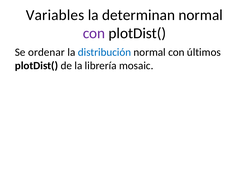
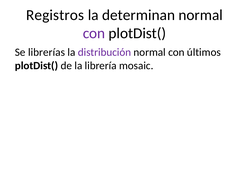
Variables: Variables -> Registros
ordenar: ordenar -> librerías
distribución colour: blue -> purple
